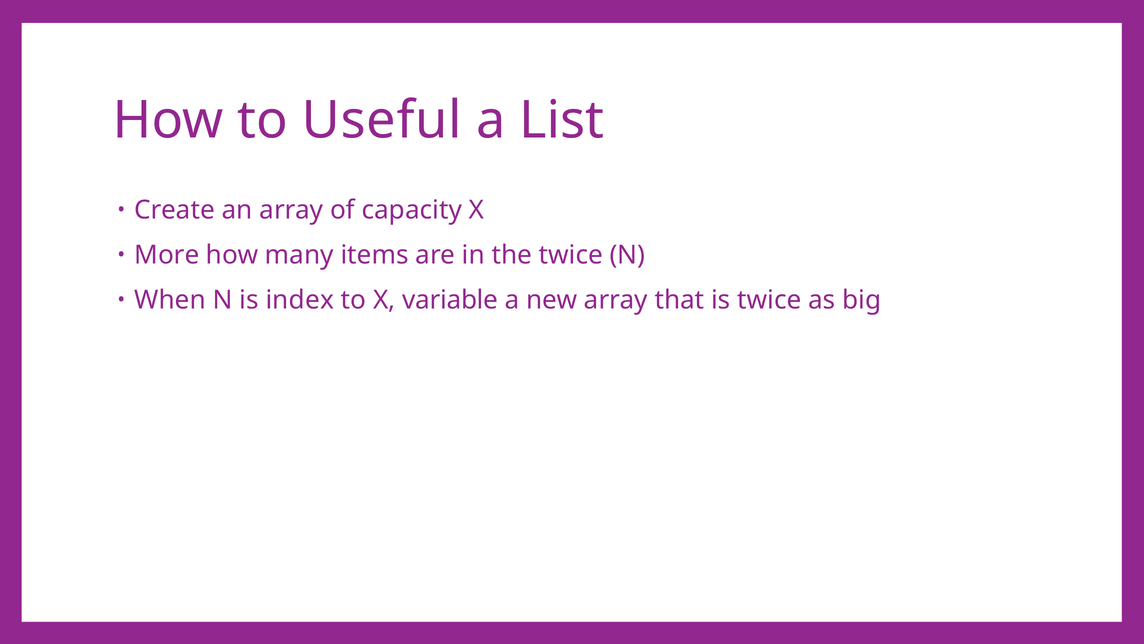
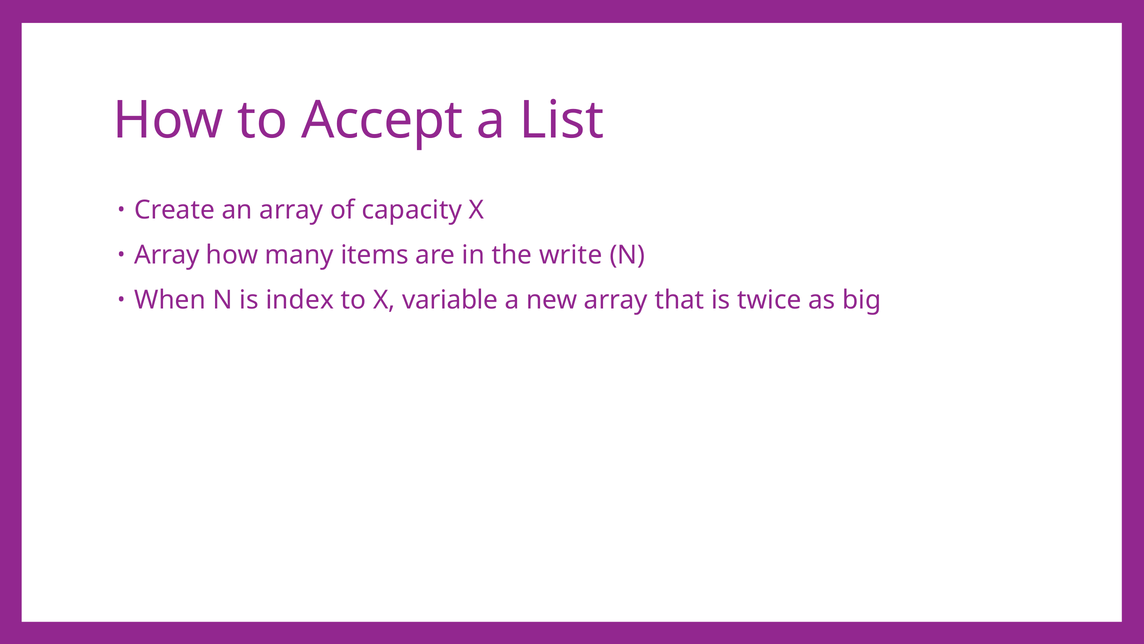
Useful: Useful -> Accept
More at (167, 255): More -> Array
the twice: twice -> write
